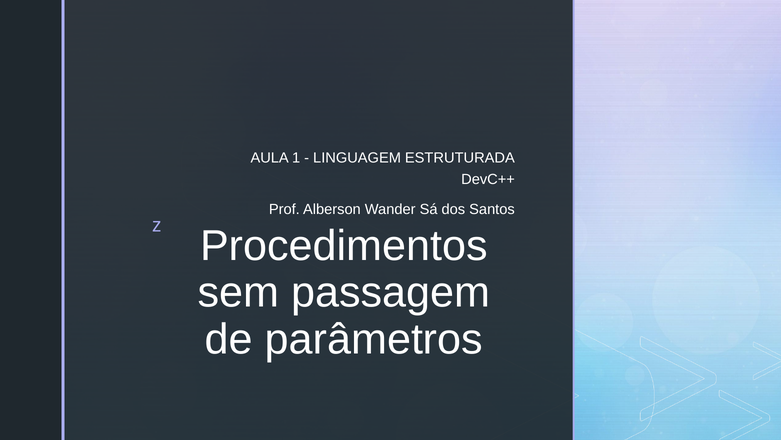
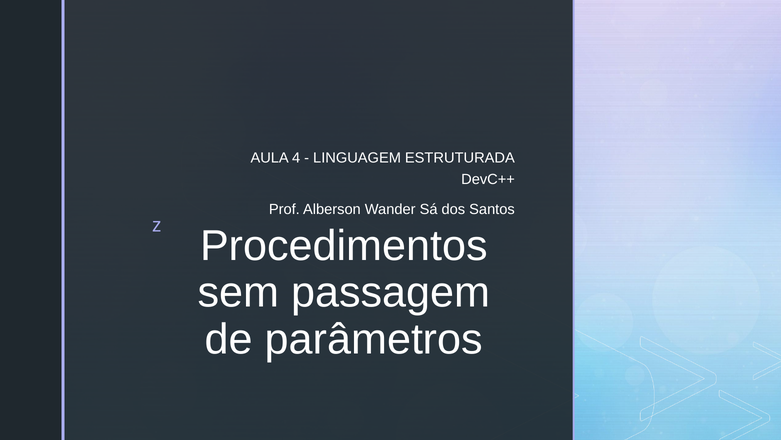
1: 1 -> 4
